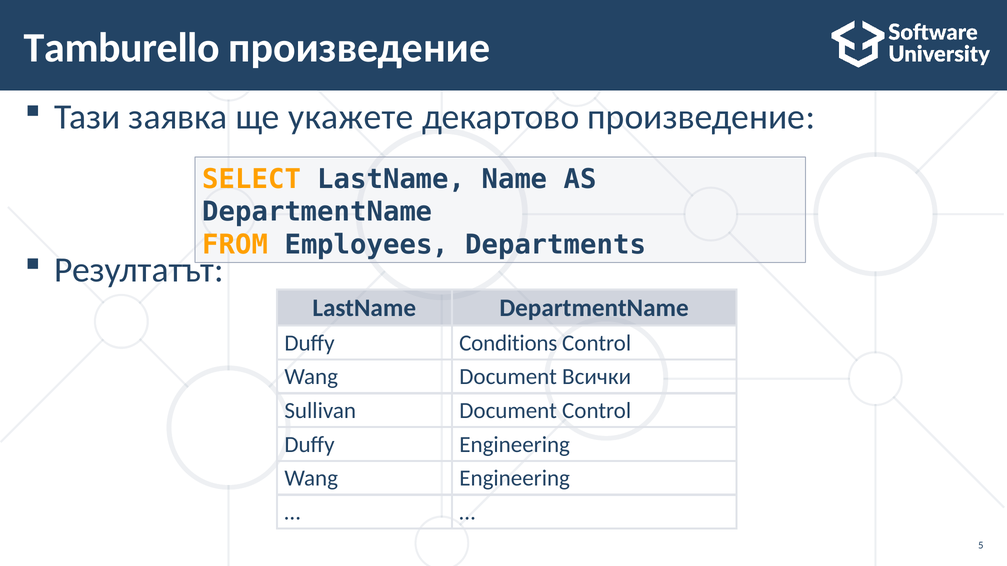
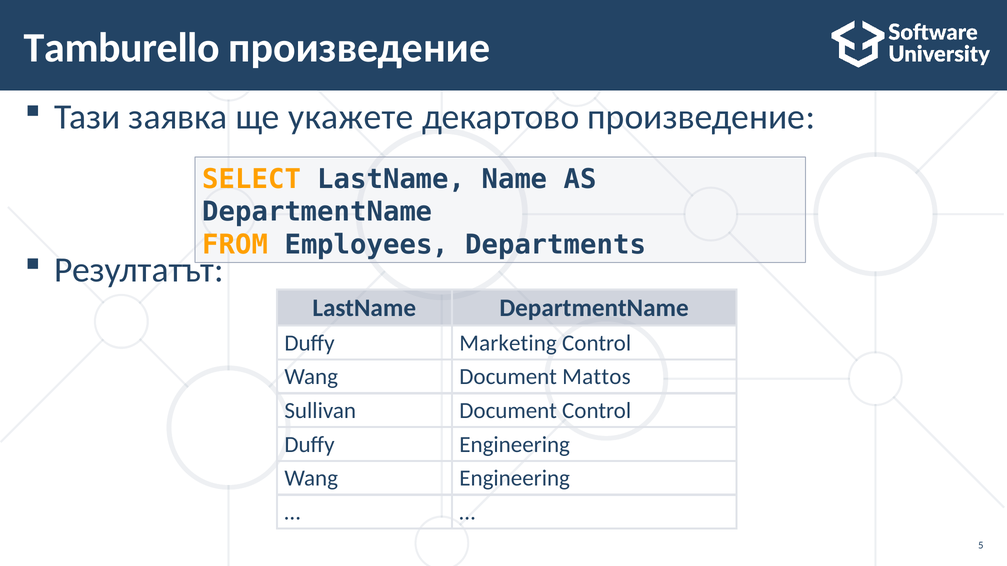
Conditions: Conditions -> Marketing
Всички: Всички -> Mattos
